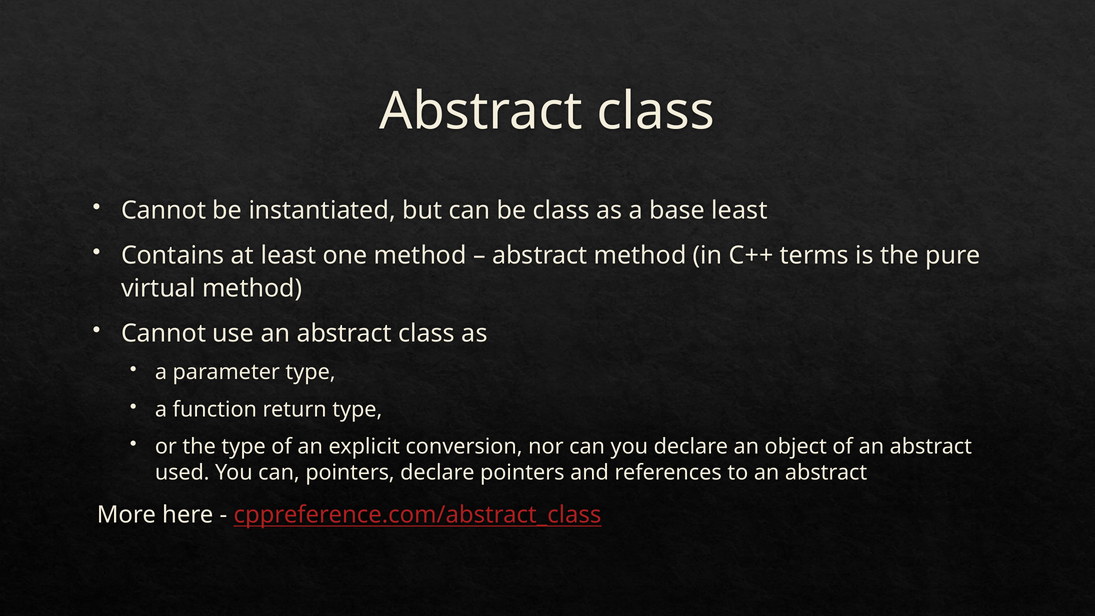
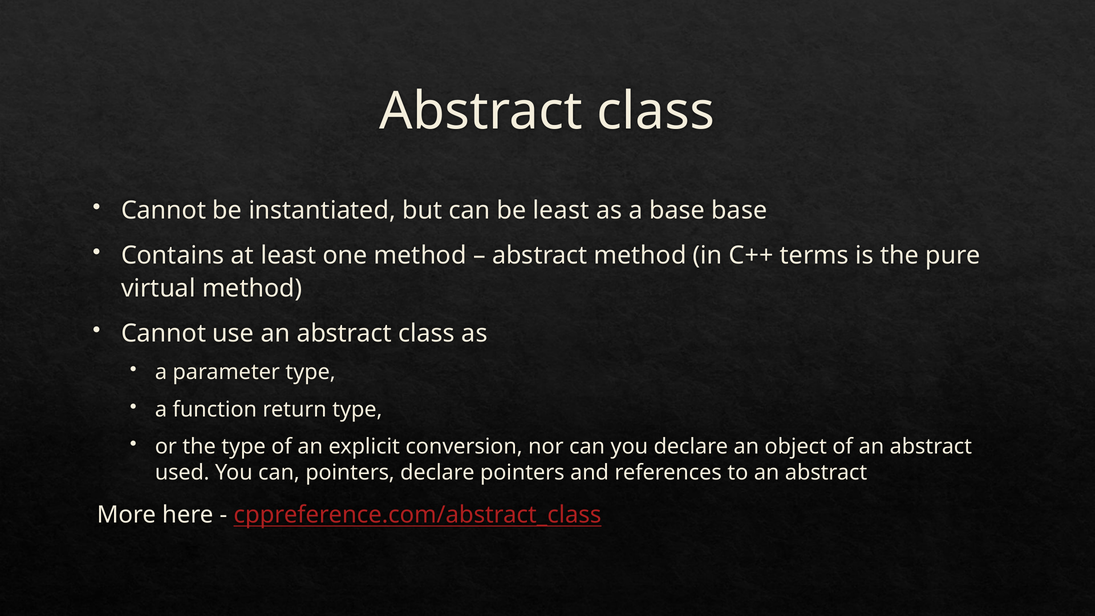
be class: class -> least
base least: least -> base
